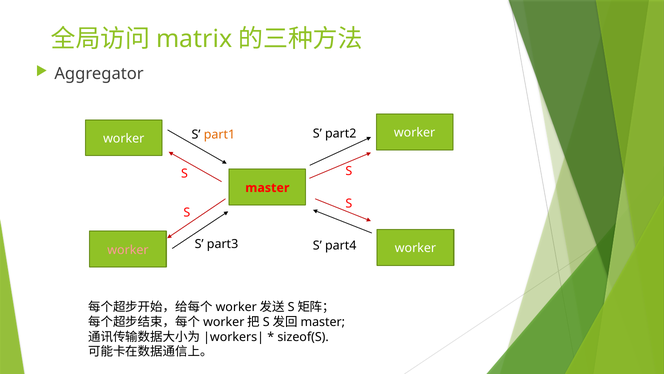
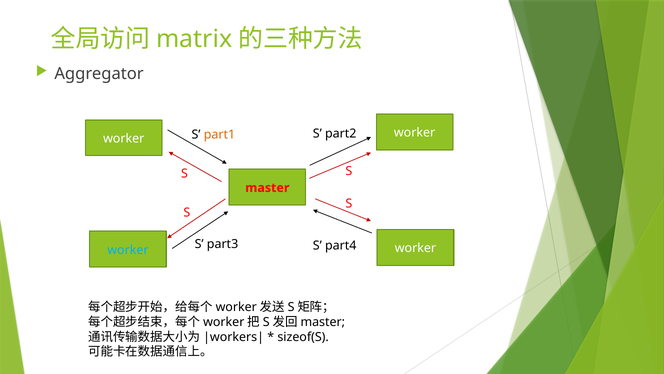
worker at (128, 250) colour: pink -> light blue
